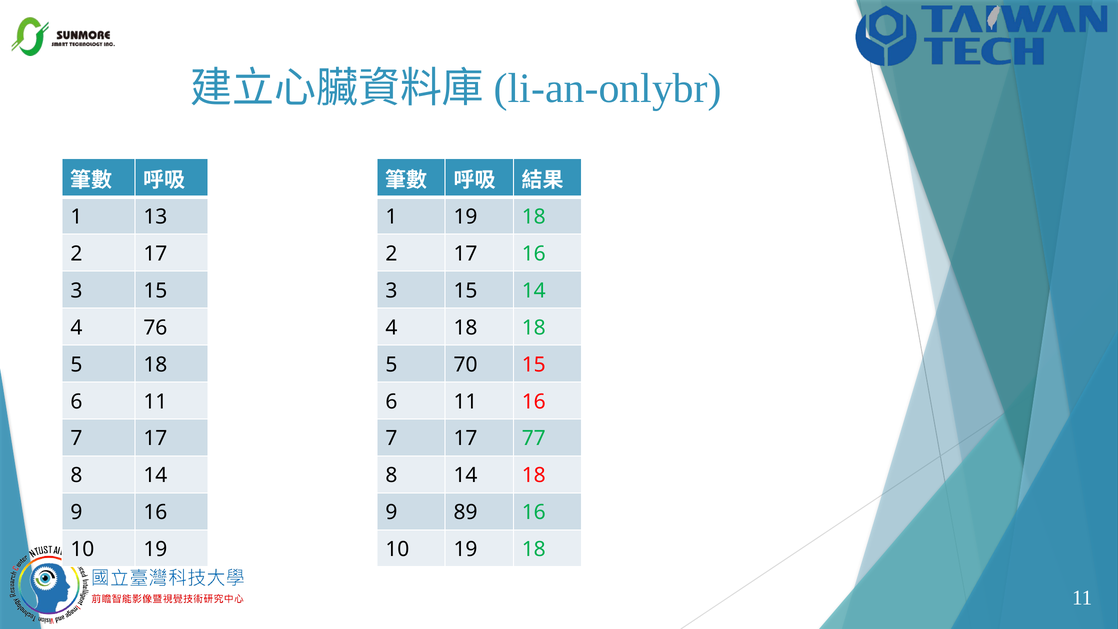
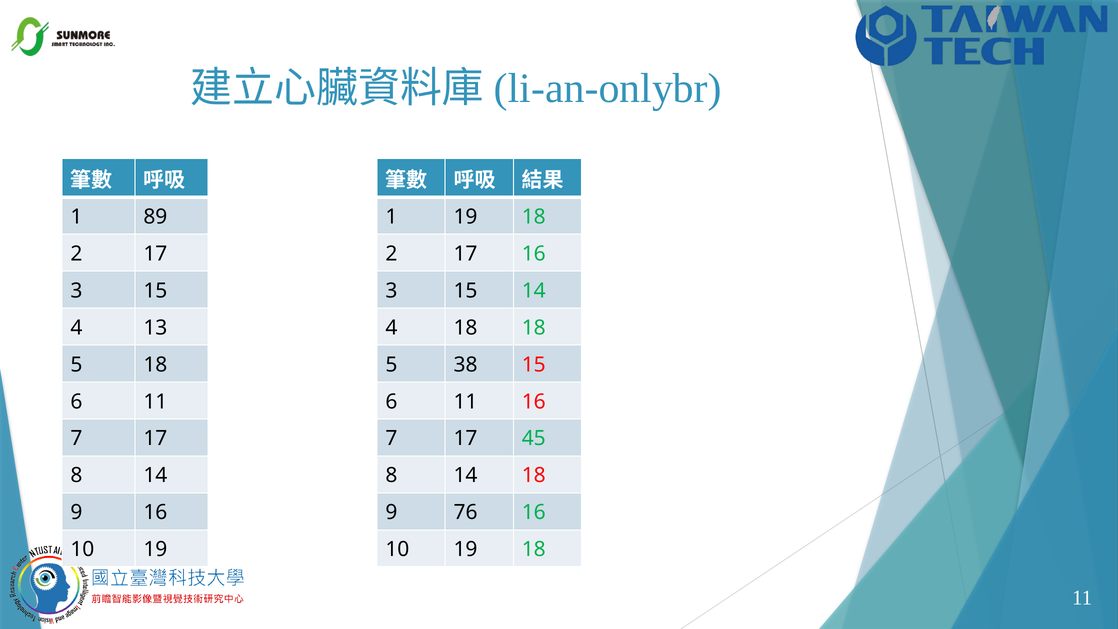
13: 13 -> 89
76: 76 -> 13
70: 70 -> 38
77: 77 -> 45
89: 89 -> 76
